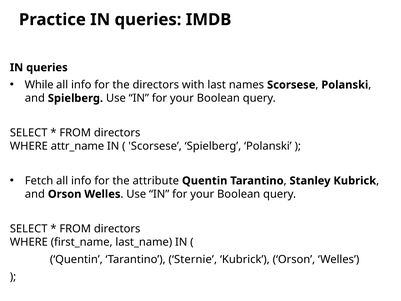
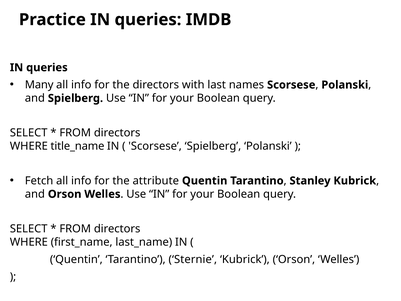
While: While -> Many
attr_name: attr_name -> title_name
